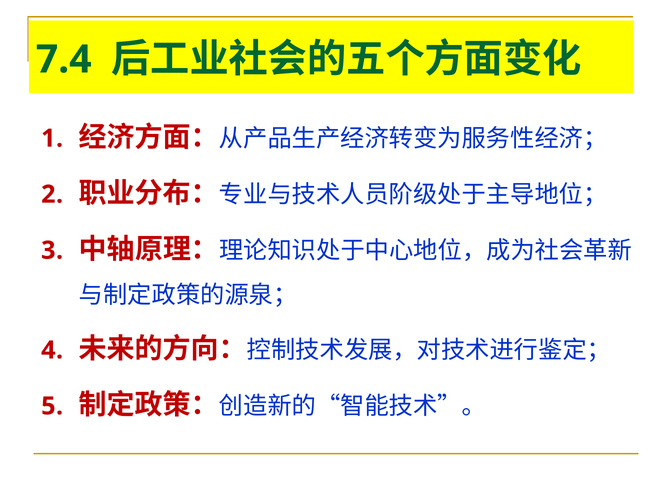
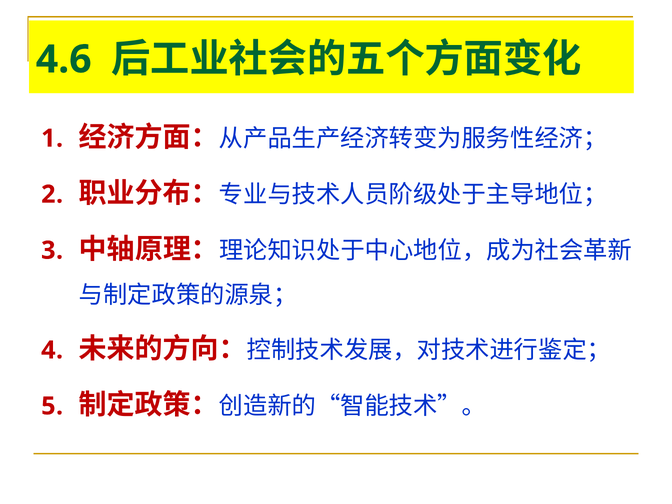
7.4: 7.4 -> 4.6
